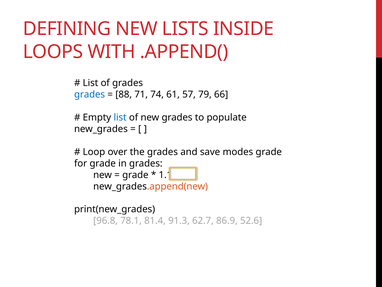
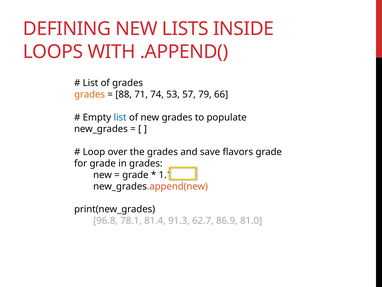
grades at (90, 94) colour: blue -> orange
61: 61 -> 53
modes: modes -> flavors
52.6: 52.6 -> 81.0
